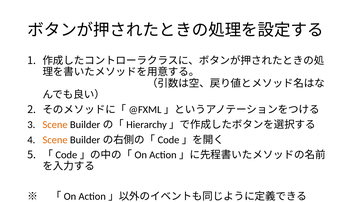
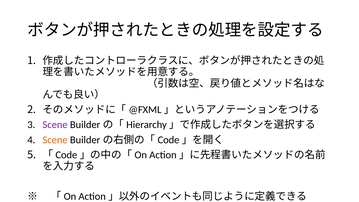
Scene at (55, 125) colour: orange -> purple
